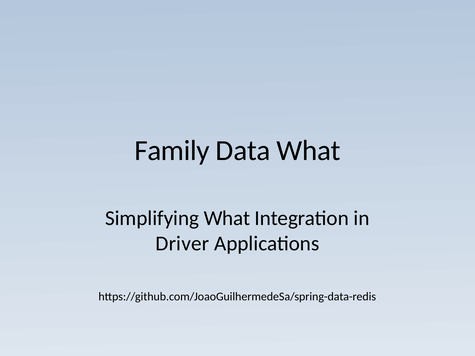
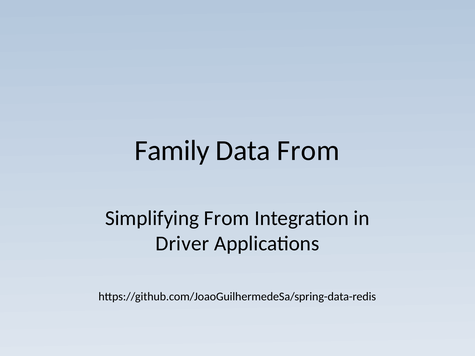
Data What: What -> From
Simplifying What: What -> From
